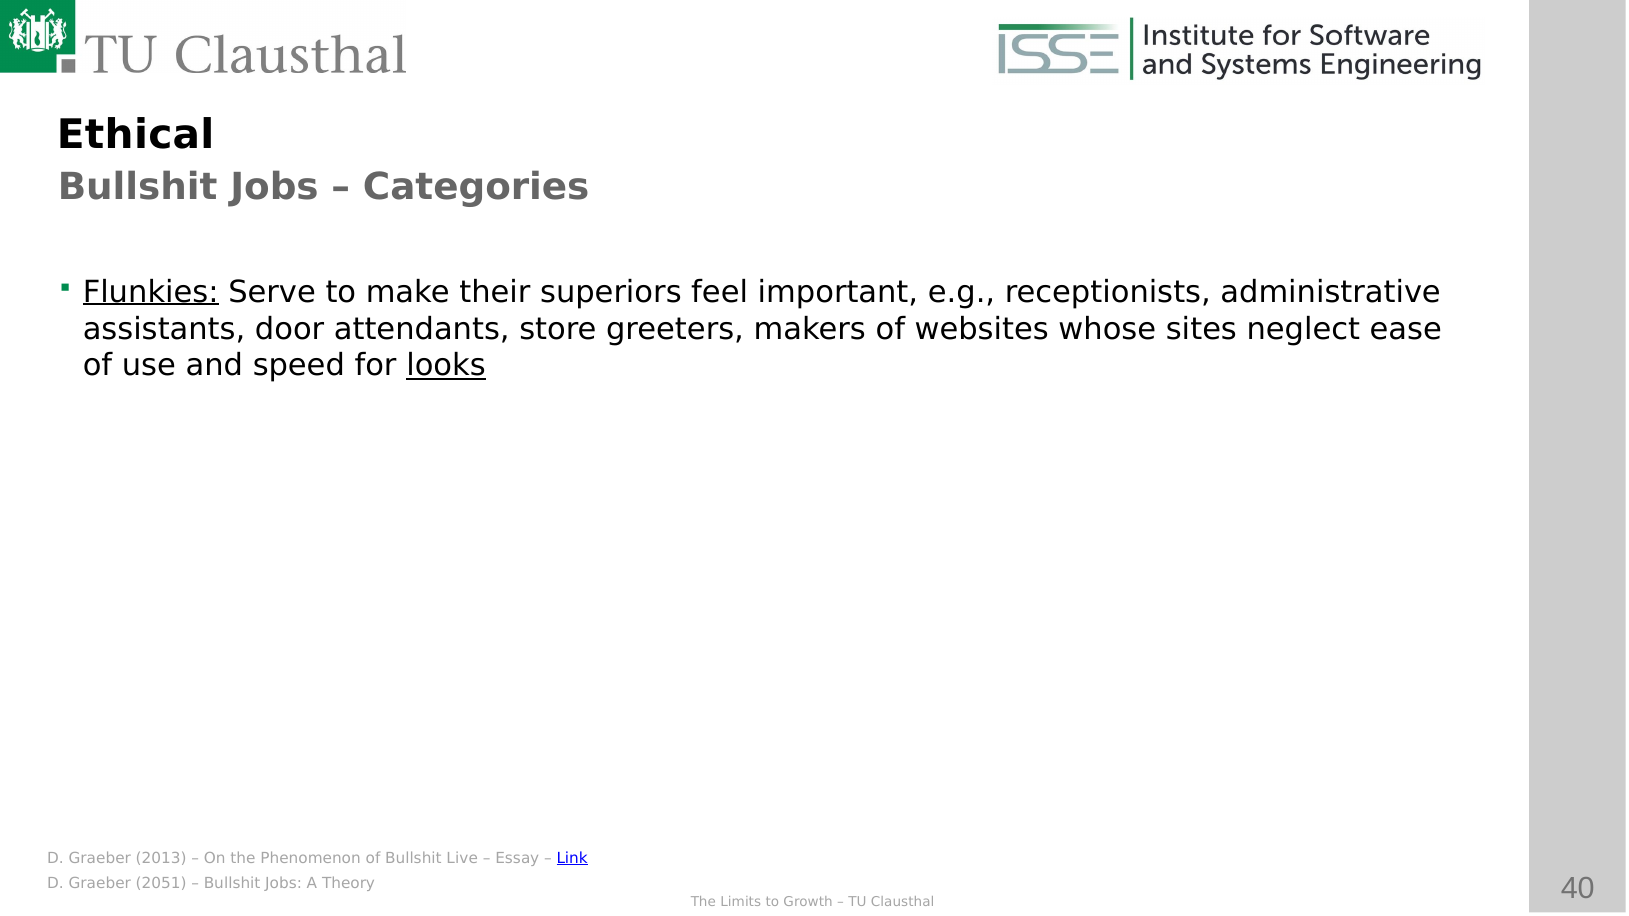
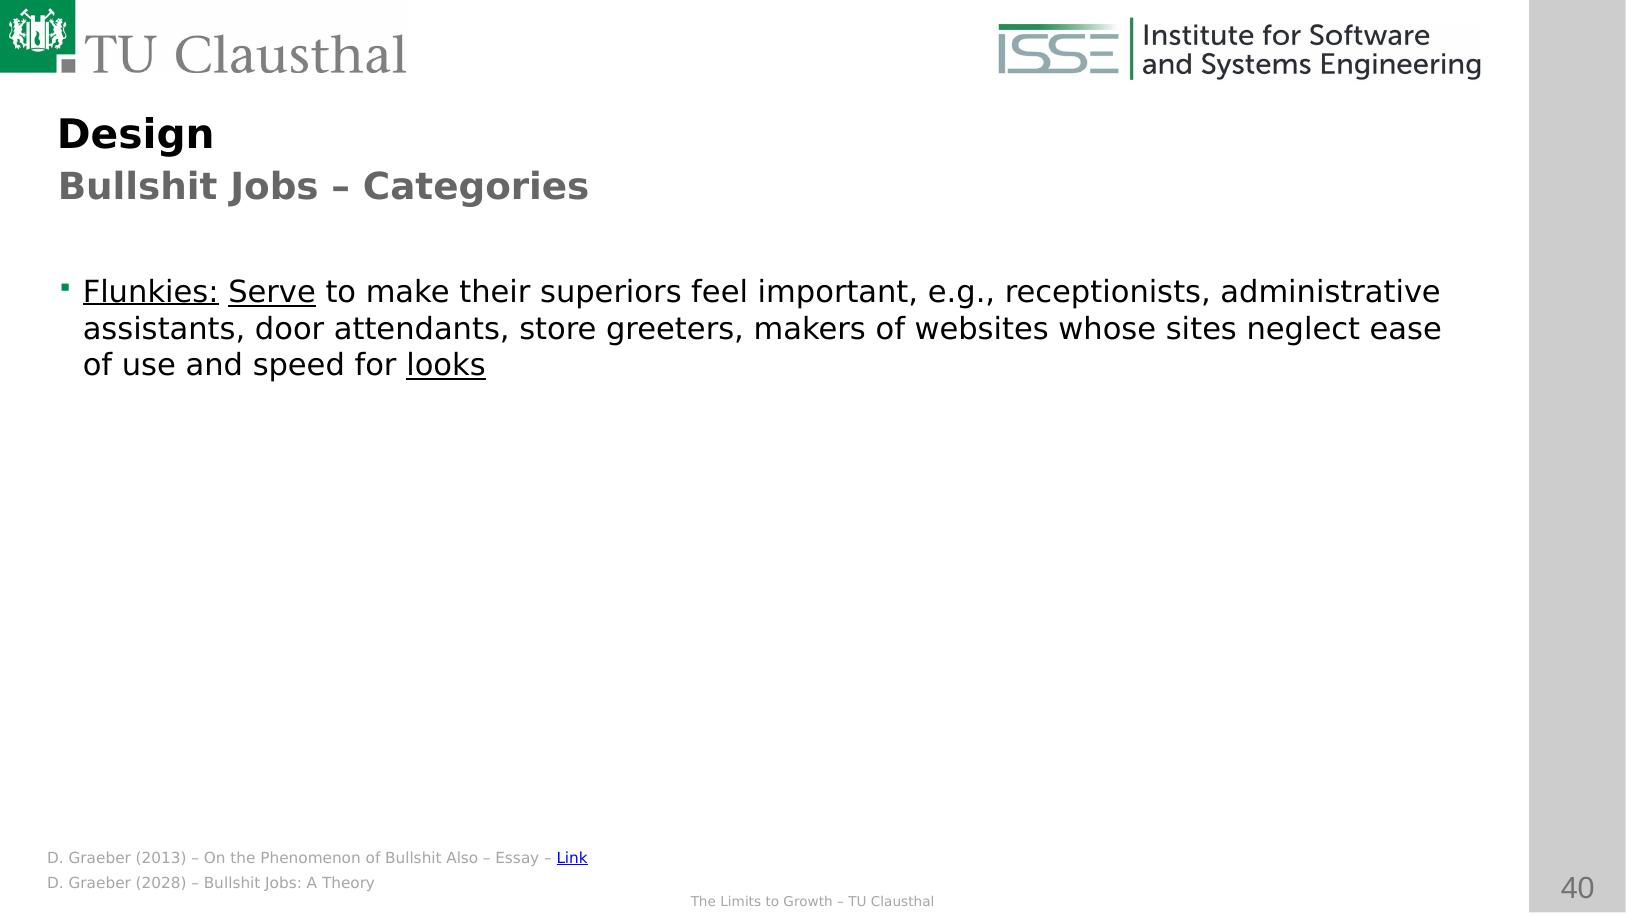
Ethical: Ethical -> Design
Serve underline: none -> present
Live: Live -> Also
2051: 2051 -> 2028
